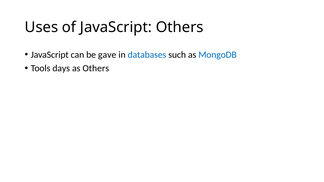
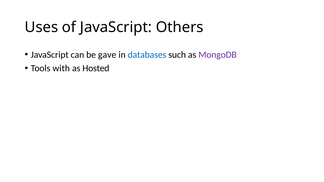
MongoDB colour: blue -> purple
days: days -> with
as Others: Others -> Hosted
